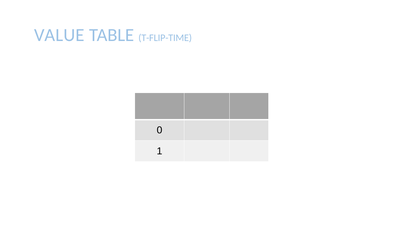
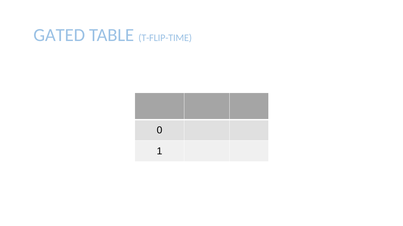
VALUE: VALUE -> GATED
